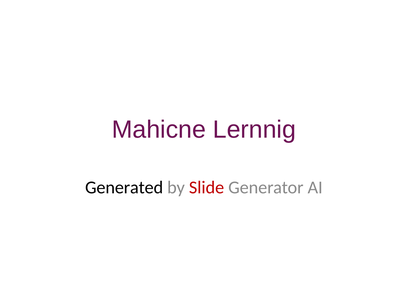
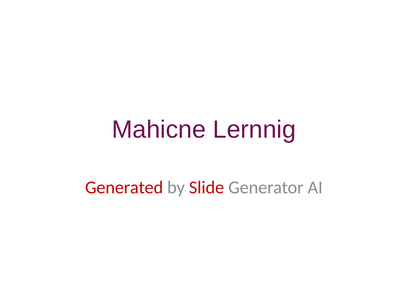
Generated colour: black -> red
